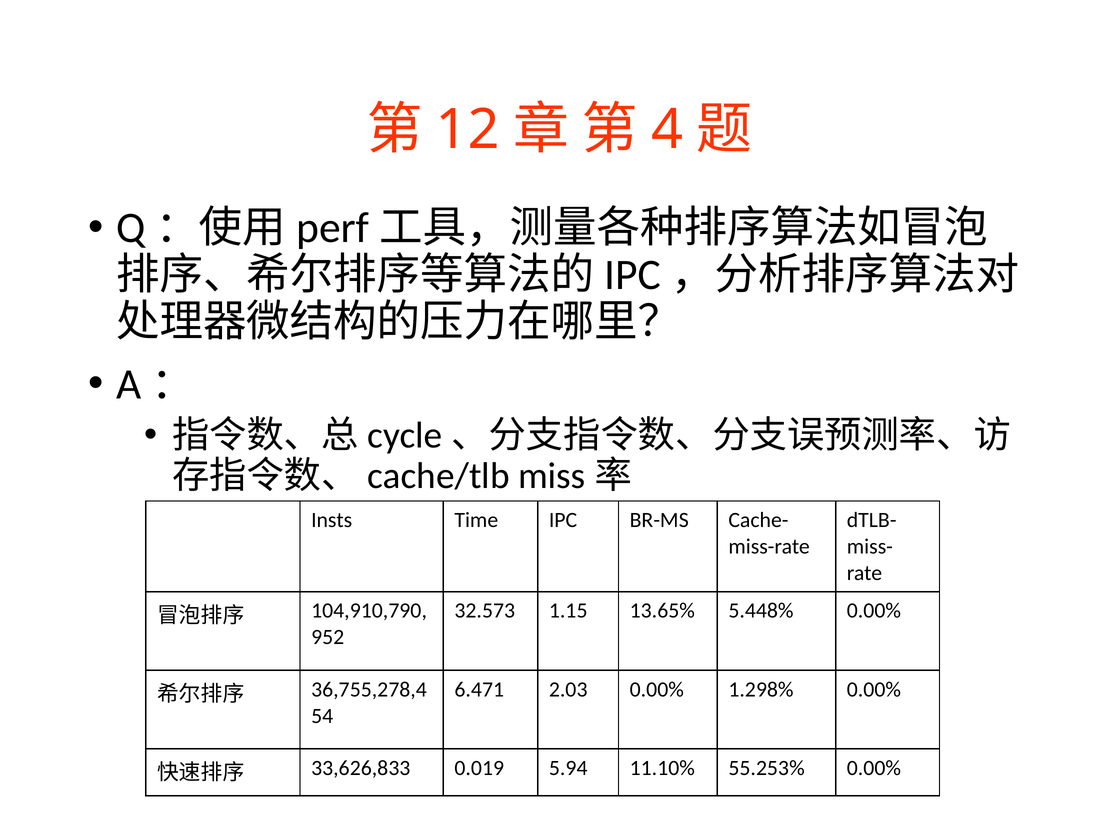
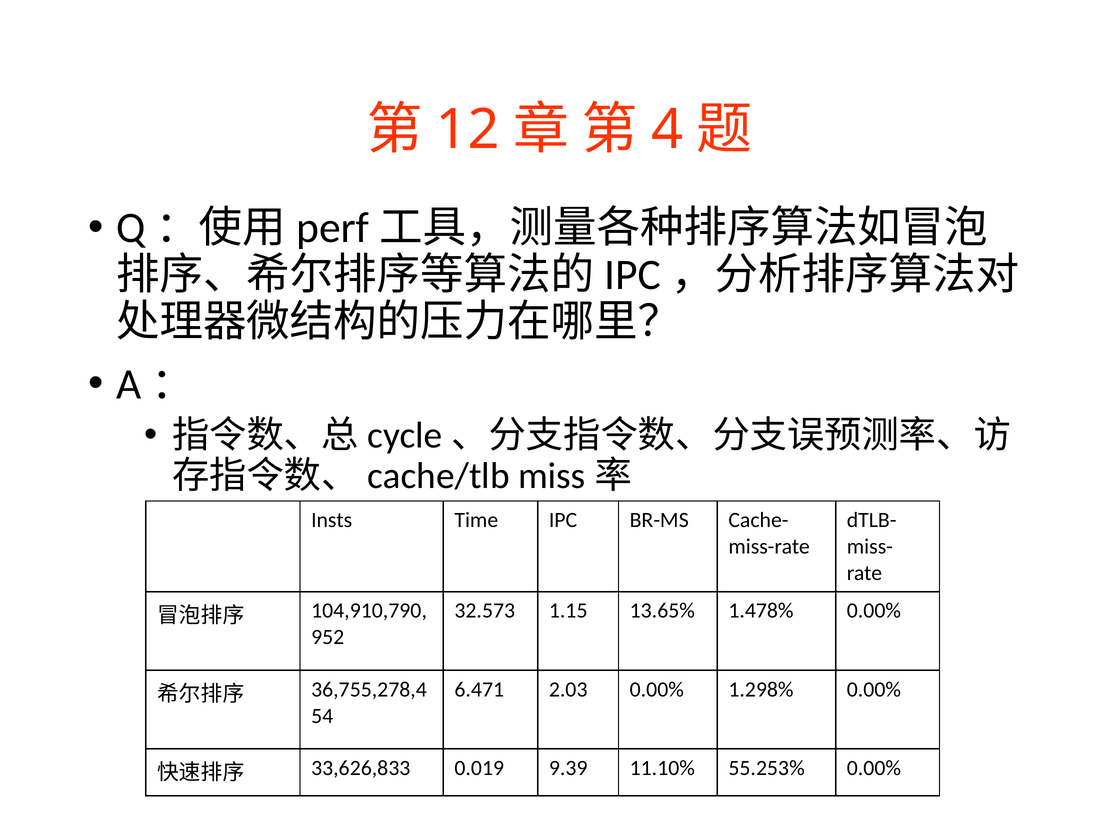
5.448%: 5.448% -> 1.478%
5.94: 5.94 -> 9.39
